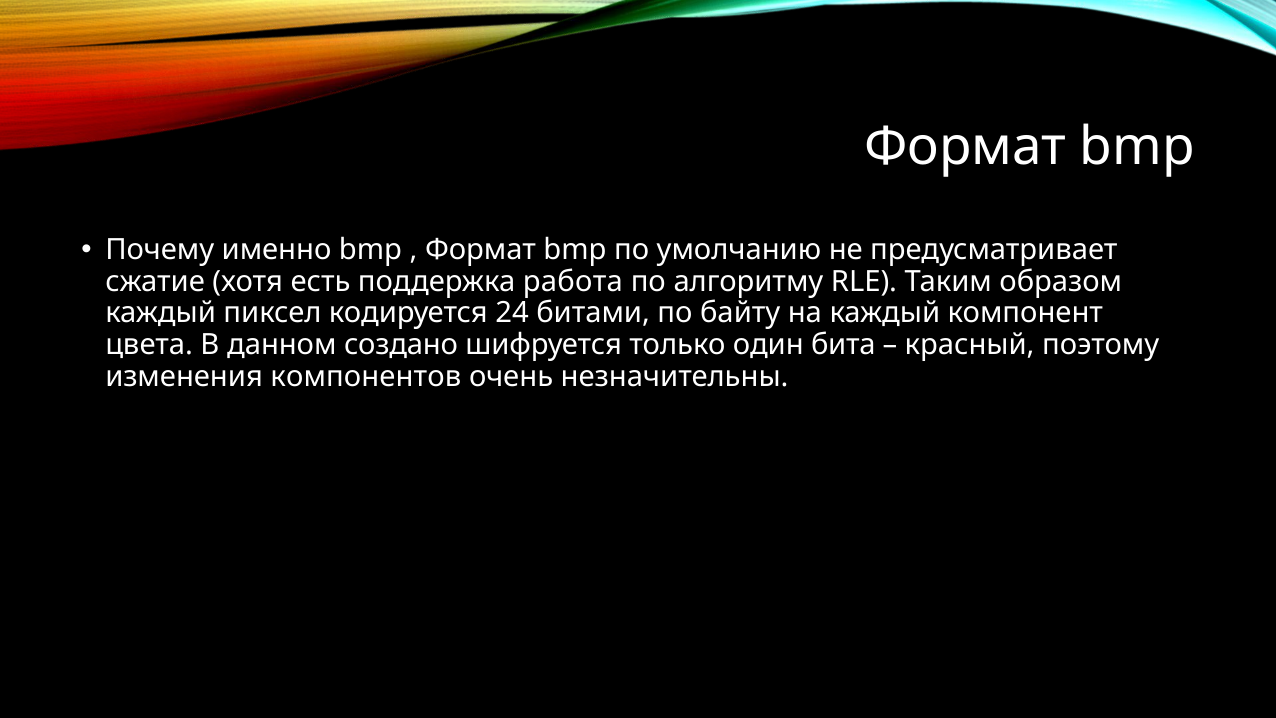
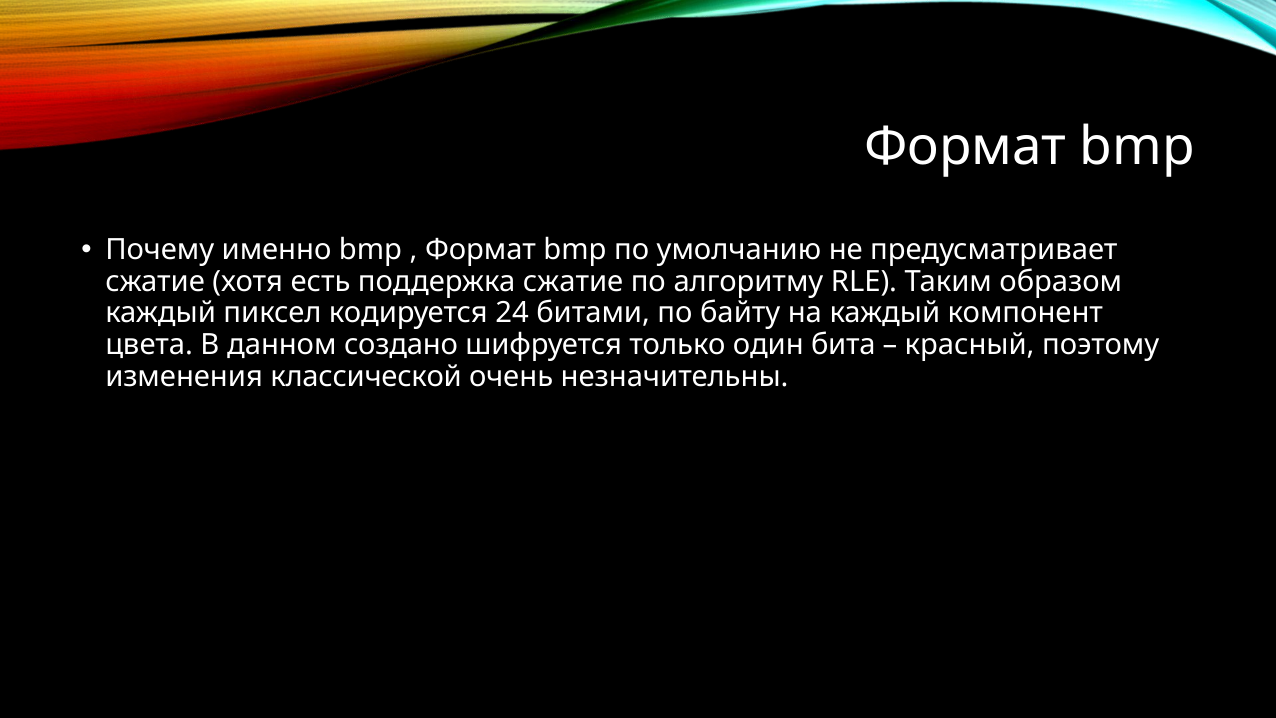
поддержка работа: работа -> сжатие
компонентов: компонентов -> классической
